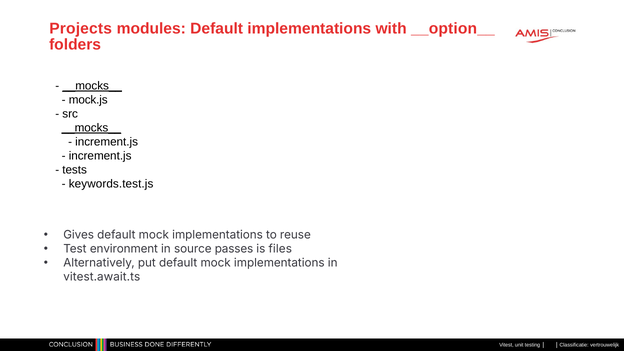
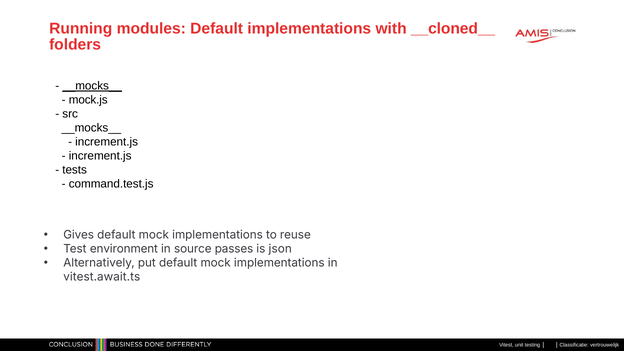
Projects: Projects -> Running
__option__: __option__ -> __cloned__
__mocks__ at (91, 128) underline: present -> none
keywords.test.js: keywords.test.js -> command.test.js
files: files -> json
